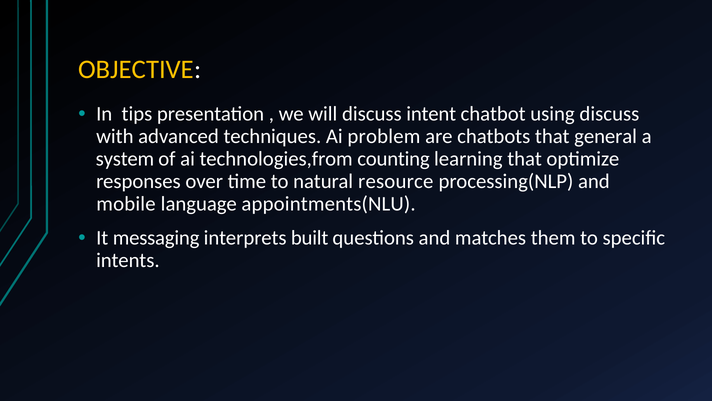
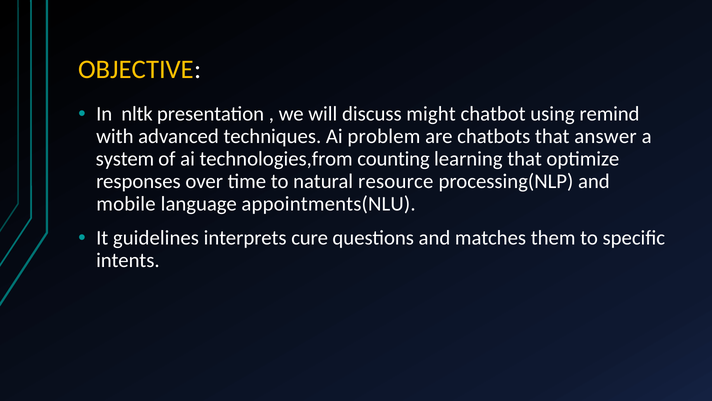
tips: tips -> nltk
intent: intent -> might
using discuss: discuss -> remind
general: general -> answer
messaging: messaging -> guidelines
built: built -> cure
